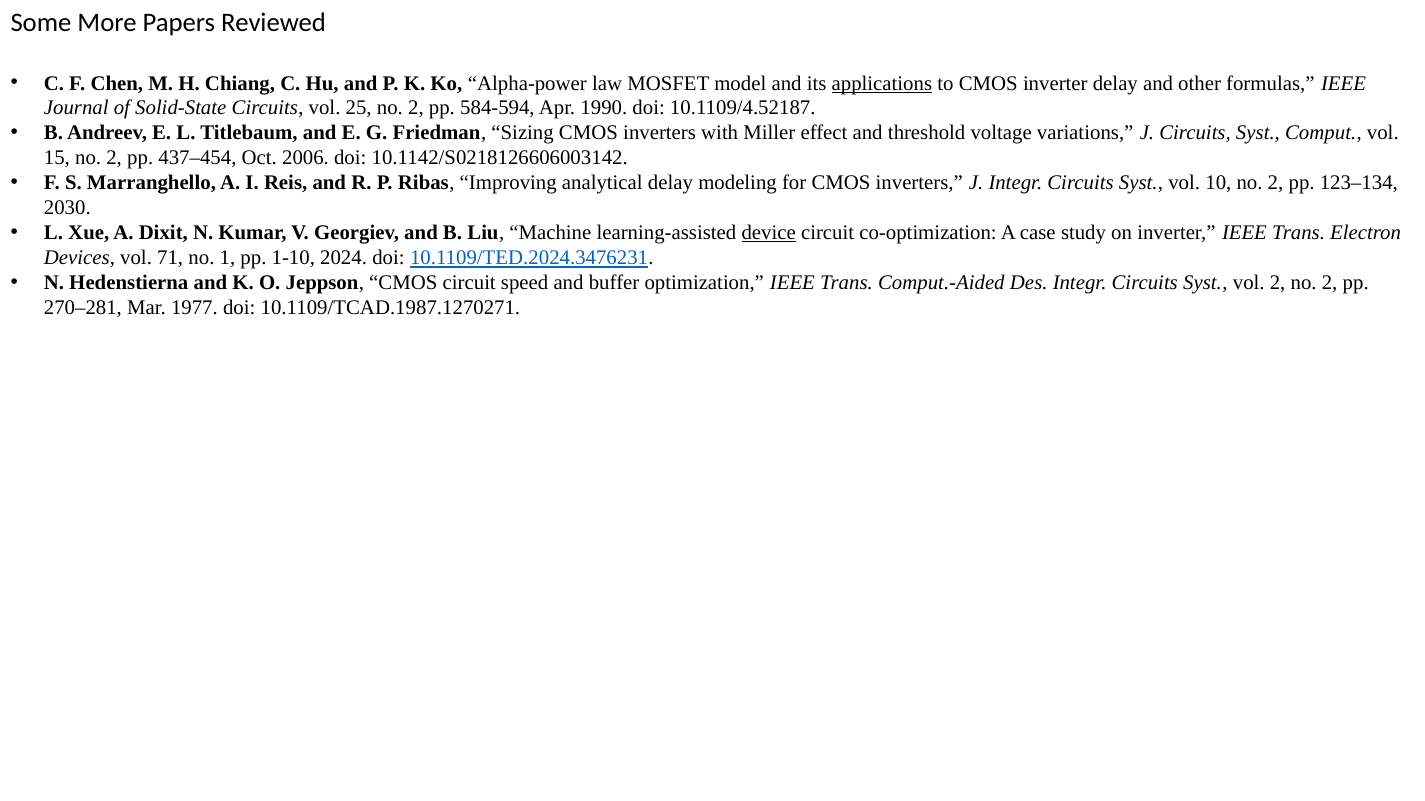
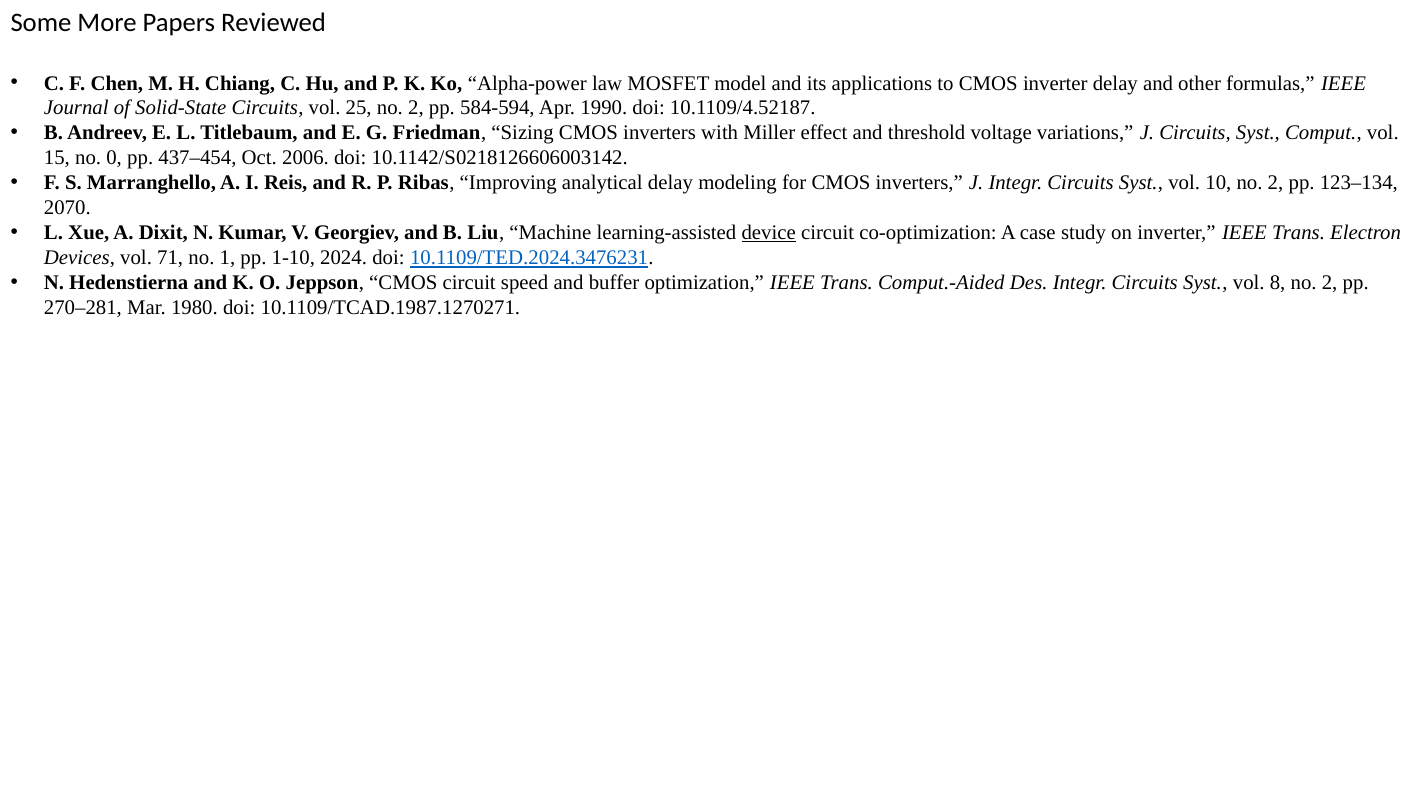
applications underline: present -> none
15 no 2: 2 -> 0
2030: 2030 -> 2070
vol 2: 2 -> 8
1977: 1977 -> 1980
